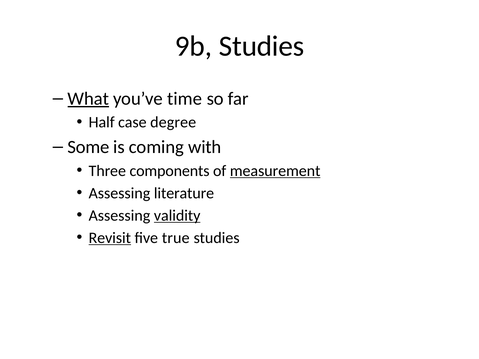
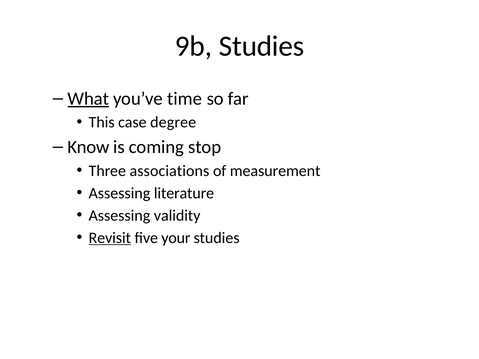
Half: Half -> This
Some: Some -> Know
with: with -> stop
components: components -> associations
measurement underline: present -> none
validity underline: present -> none
true: true -> your
